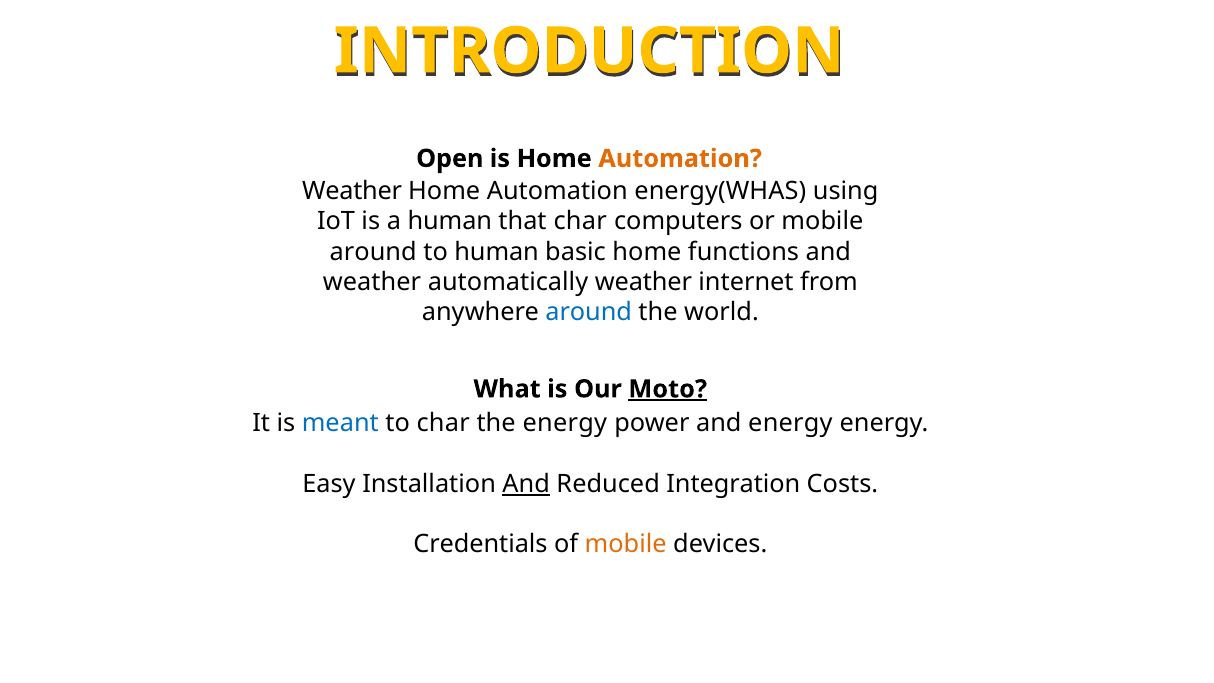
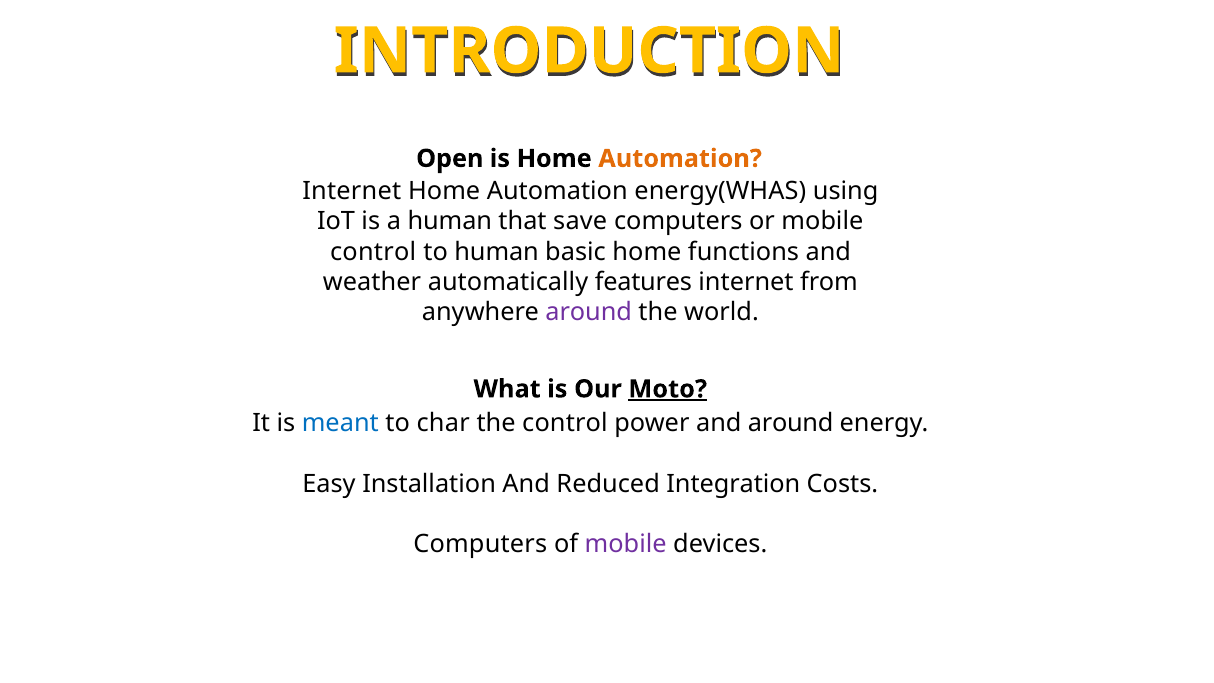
Weather at (352, 191): Weather -> Internet
that char: char -> save
around at (373, 252): around -> control
automatically weather: weather -> features
around at (589, 313) colour: blue -> purple
the energy: energy -> control
and energy: energy -> around
And at (526, 484) underline: present -> none
Credentials at (480, 545): Credentials -> Computers
mobile at (626, 545) colour: orange -> purple
